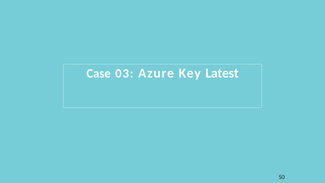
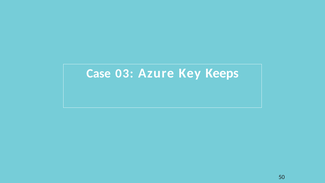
Latest: Latest -> Keeps
